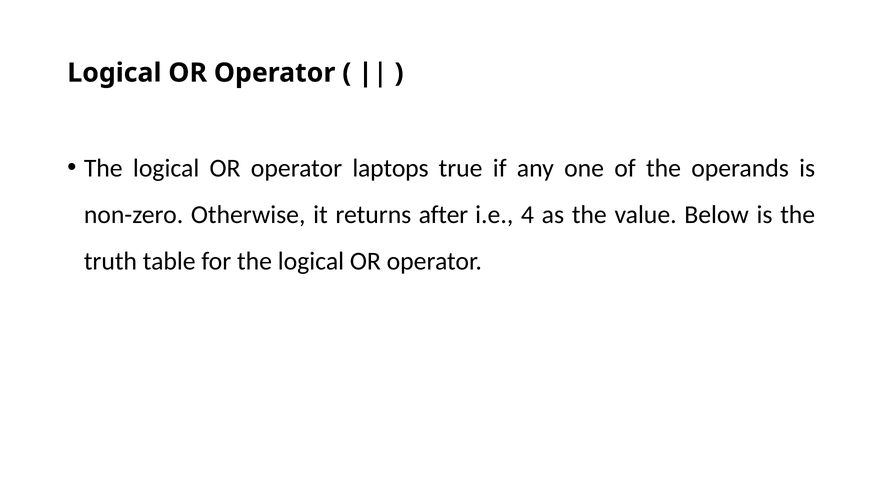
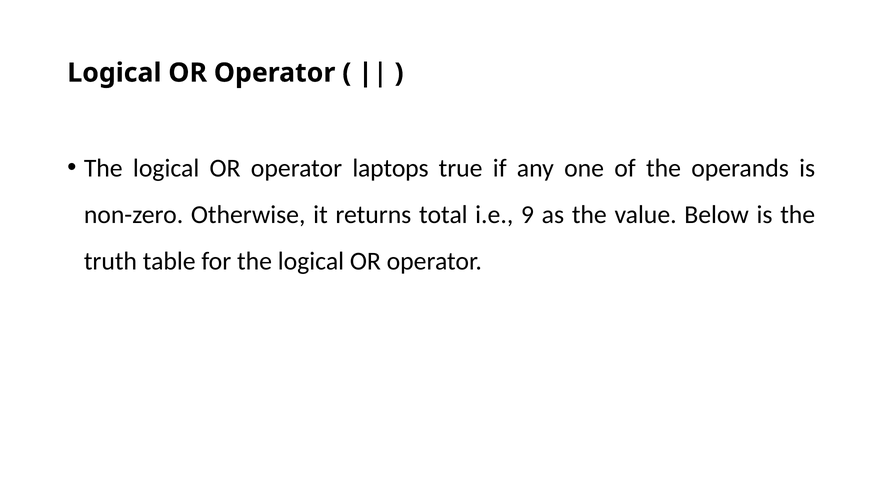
after: after -> total
4: 4 -> 9
